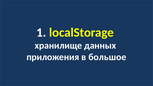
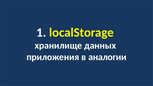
большое: большое -> аналогии
